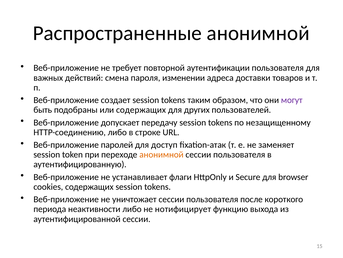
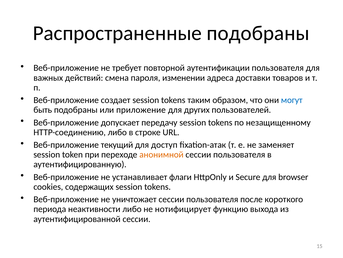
Распространенные анонимной: анонимной -> подобраны
могут colour: purple -> blue
или содержащих: содержащих -> приложение
паролей: паролей -> текущий
